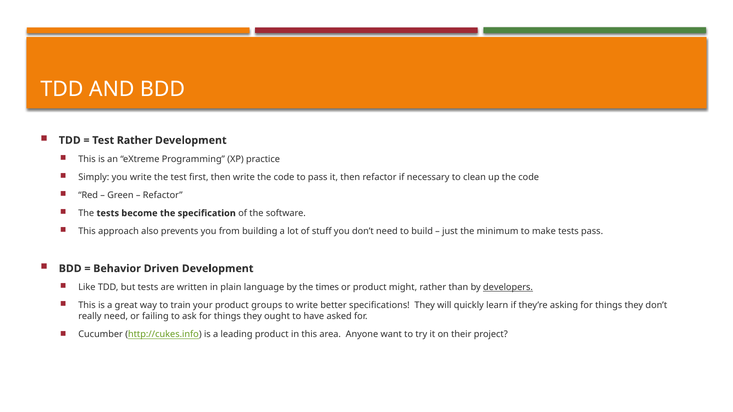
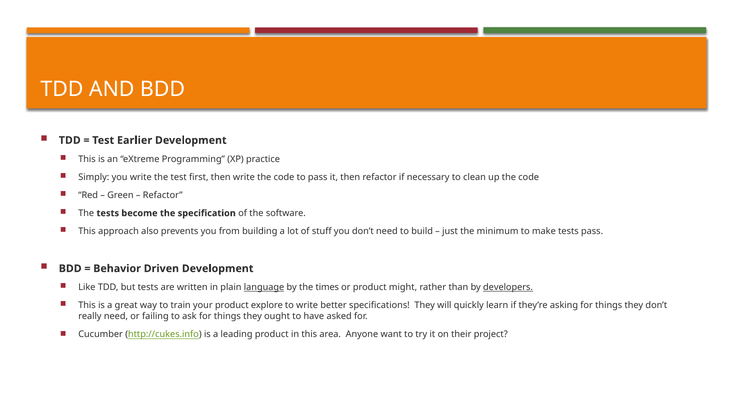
Test Rather: Rather -> Earlier
language underline: none -> present
groups: groups -> explore
